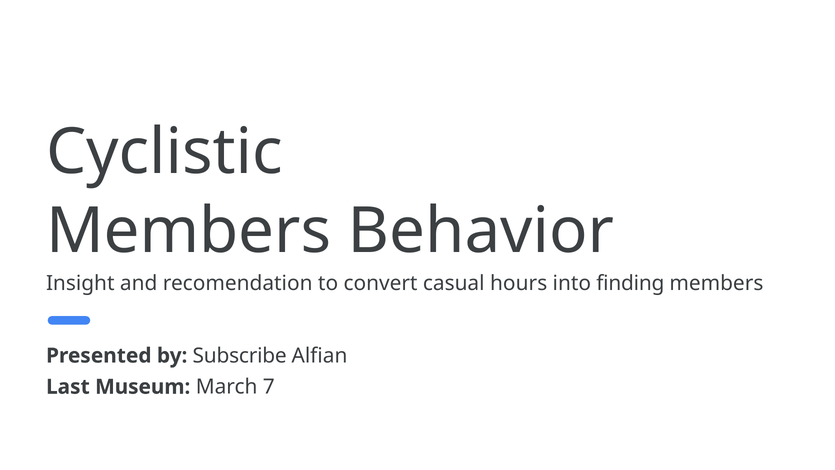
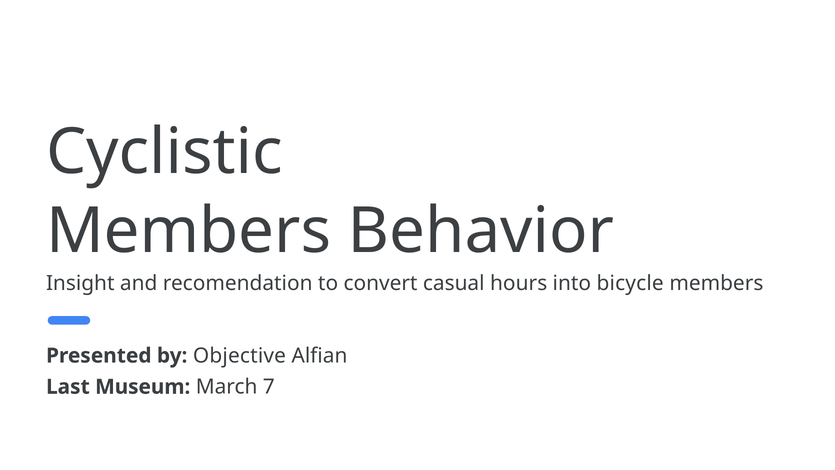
finding: finding -> bicycle
Subscribe: Subscribe -> Objective
